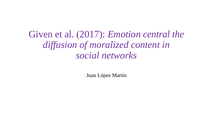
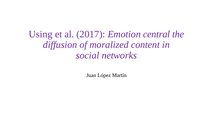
Given: Given -> Using
